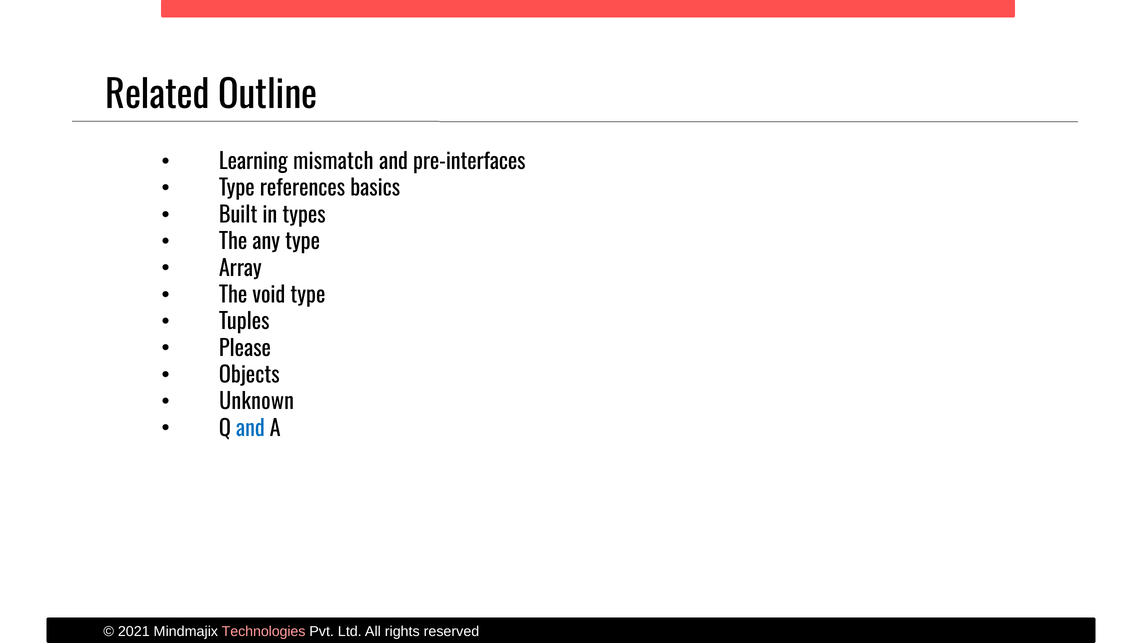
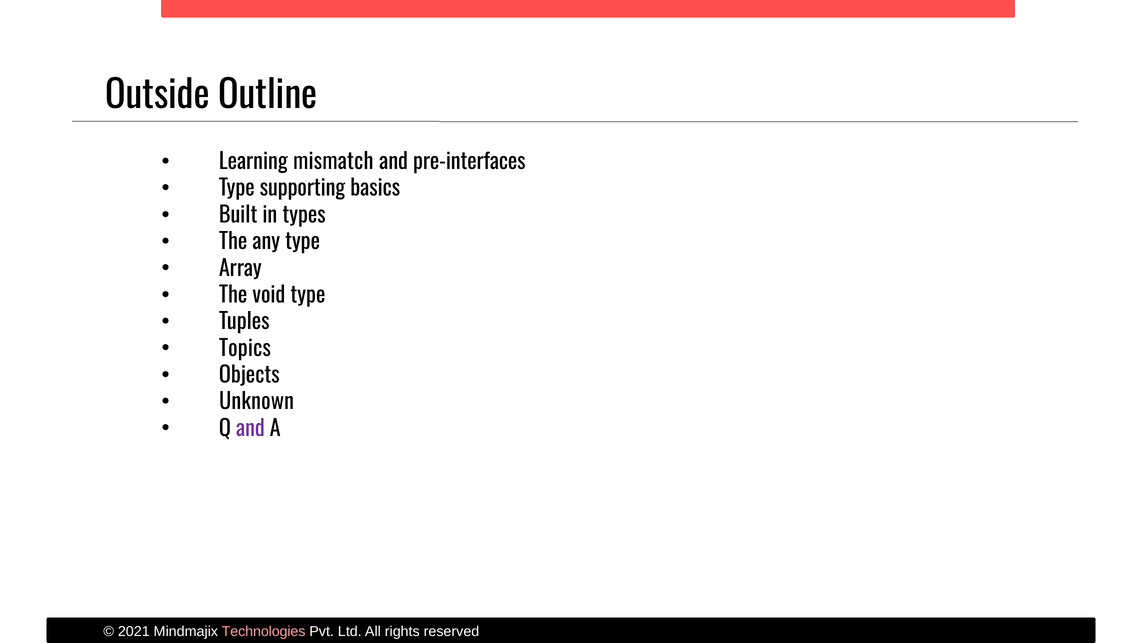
Related: Related -> Outside
references: references -> supporting
Please: Please -> Topics
and at (250, 429) colour: blue -> purple
